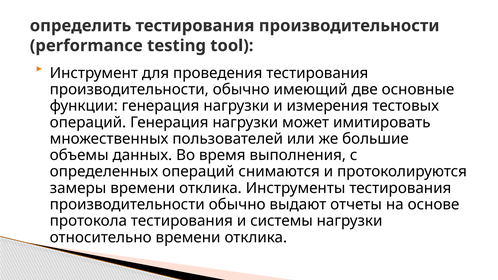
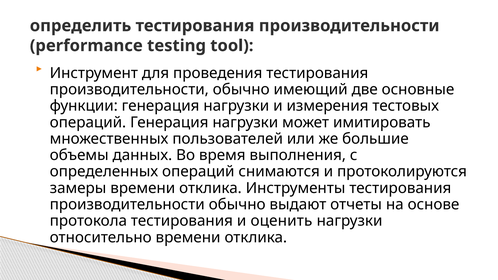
системы: системы -> оценить
